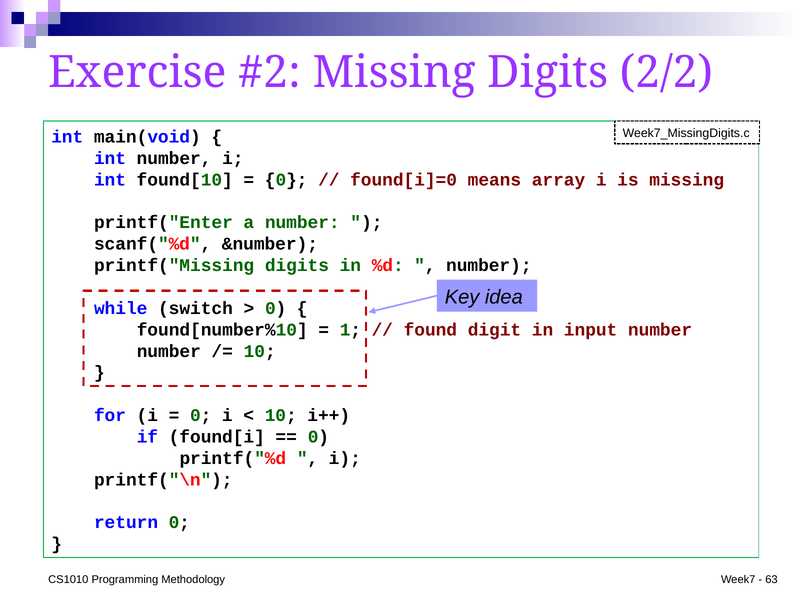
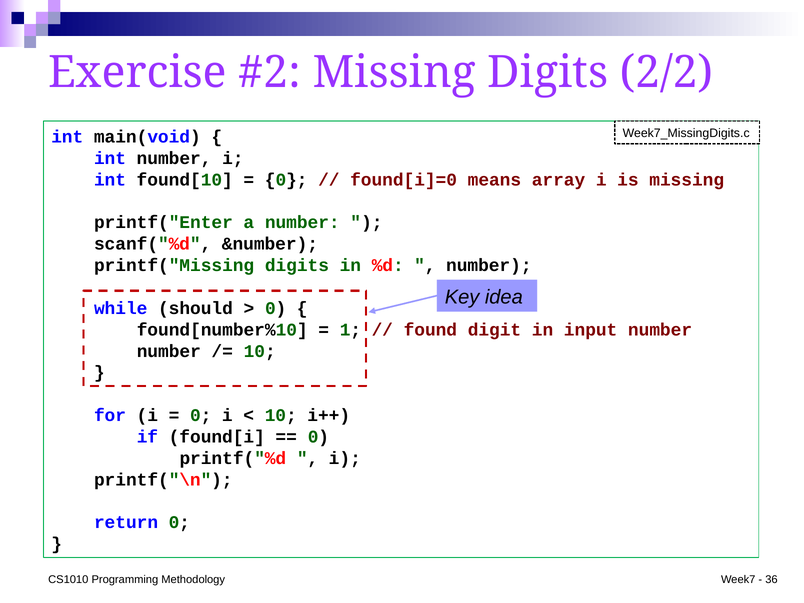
switch: switch -> should
63: 63 -> 36
